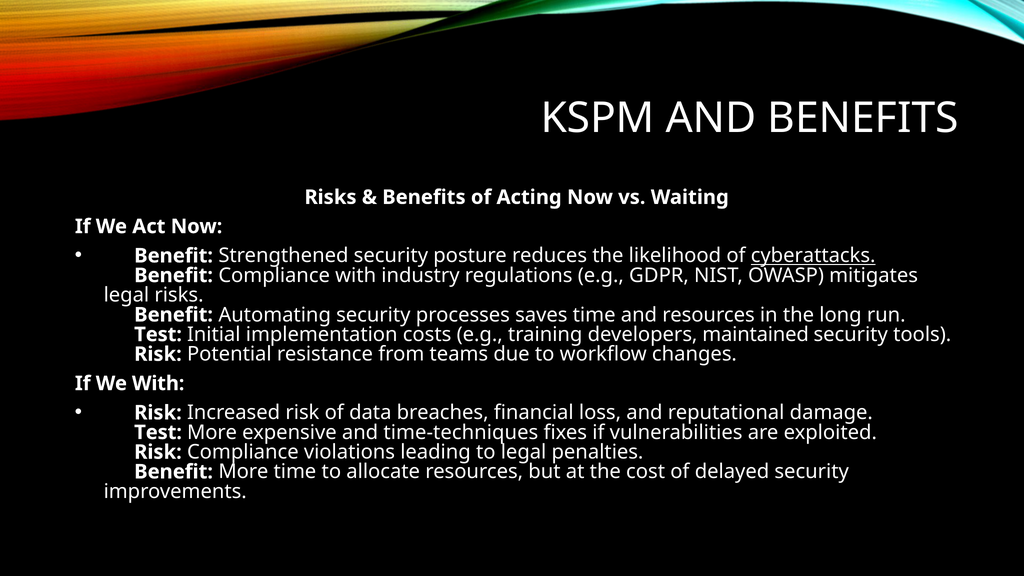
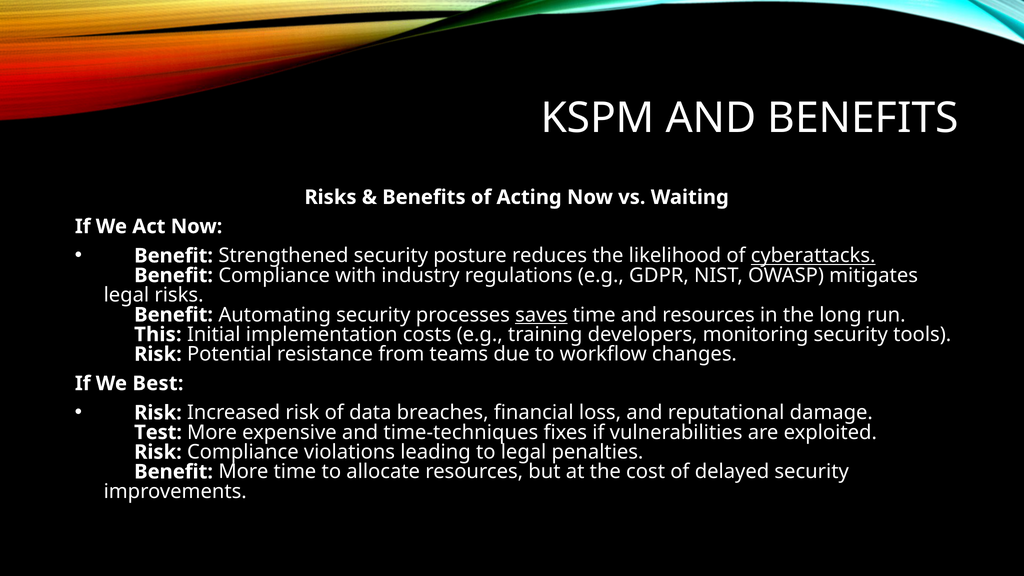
saves underline: none -> present
Test at (158, 334): Test -> This
maintained: maintained -> monitoring
We With: With -> Best
